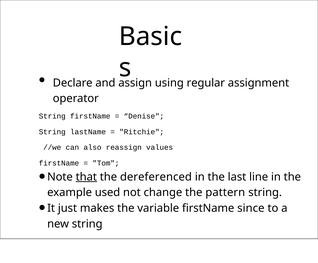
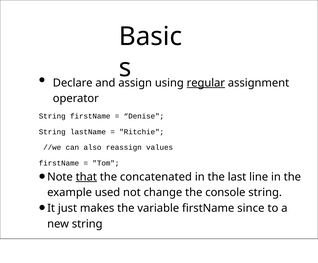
regular underline: none -> present
dereferenced: dereferenced -> concatenated
pattern: pattern -> console
